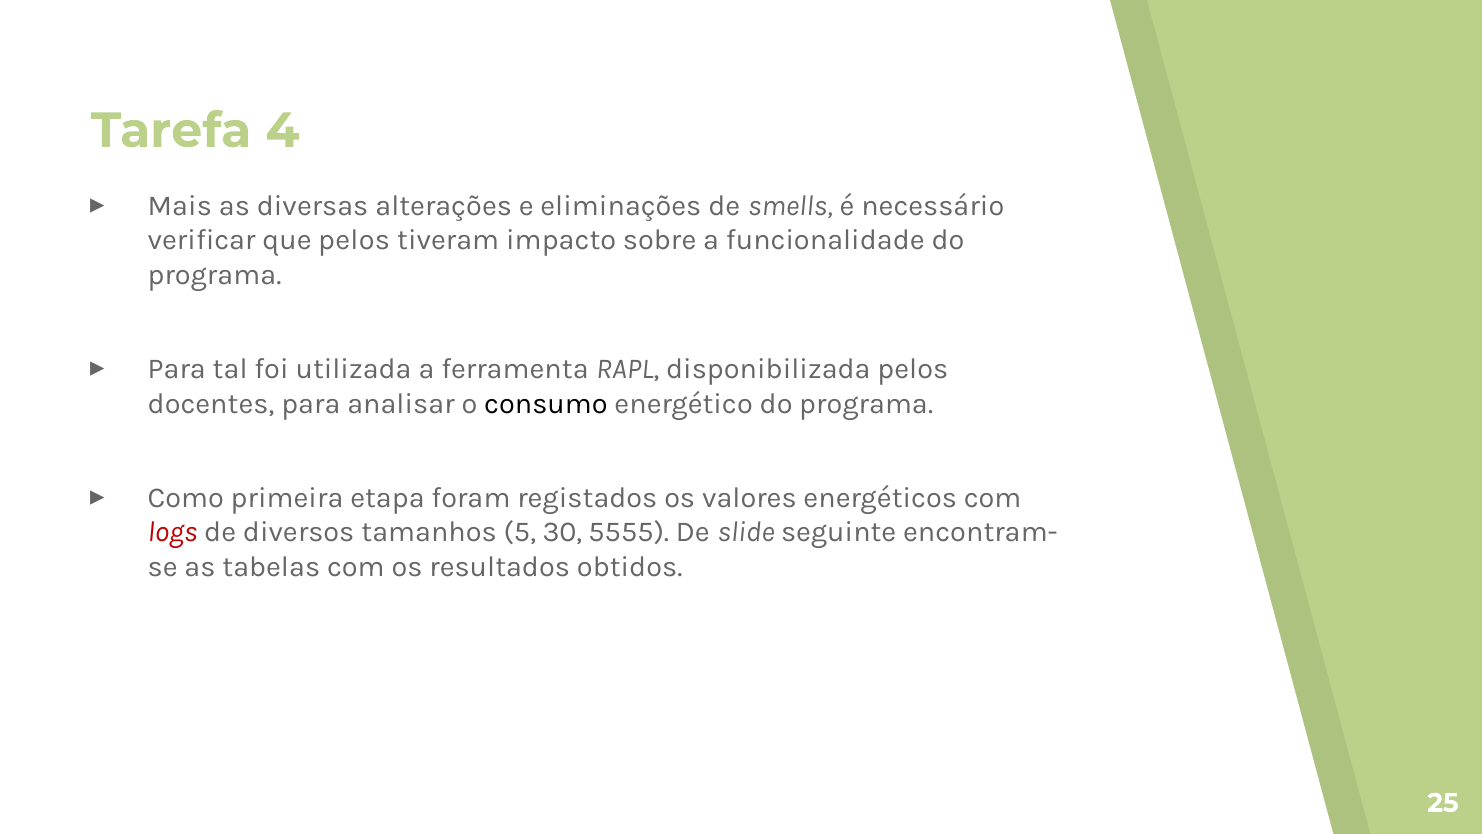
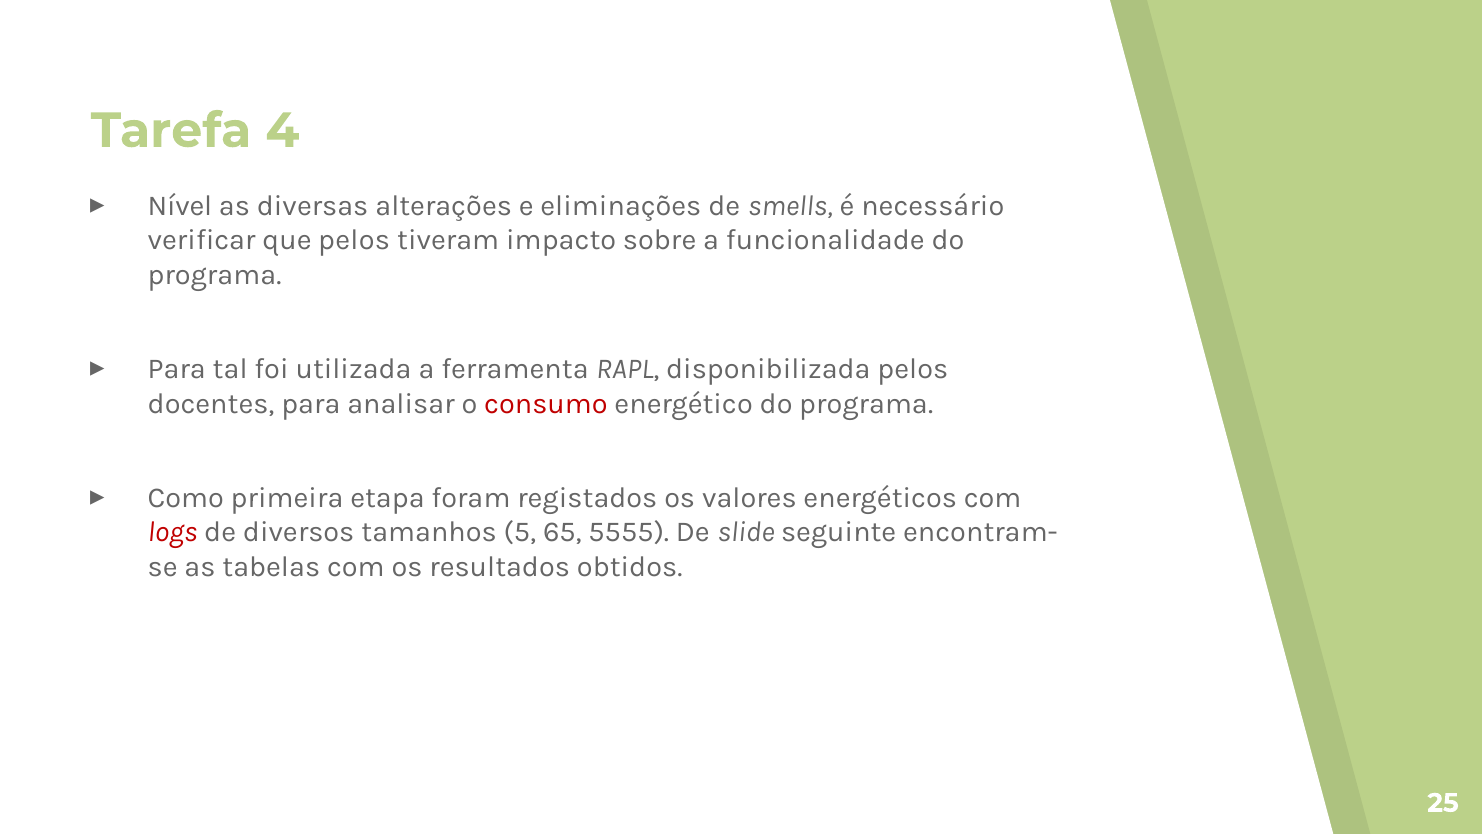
Mais: Mais -> Nível
consumo colour: black -> red
30: 30 -> 65
